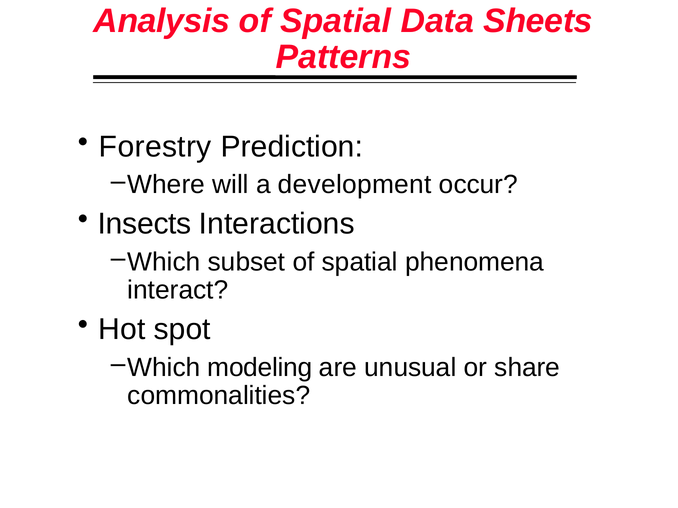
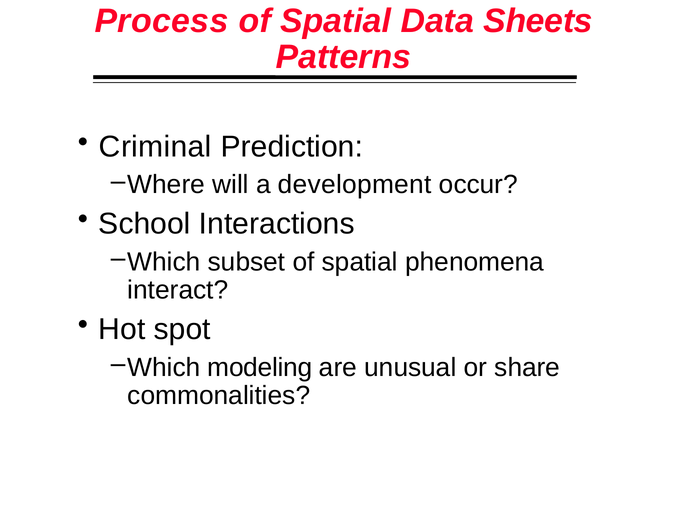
Analysis: Analysis -> Process
Forestry: Forestry -> Criminal
Insects: Insects -> School
